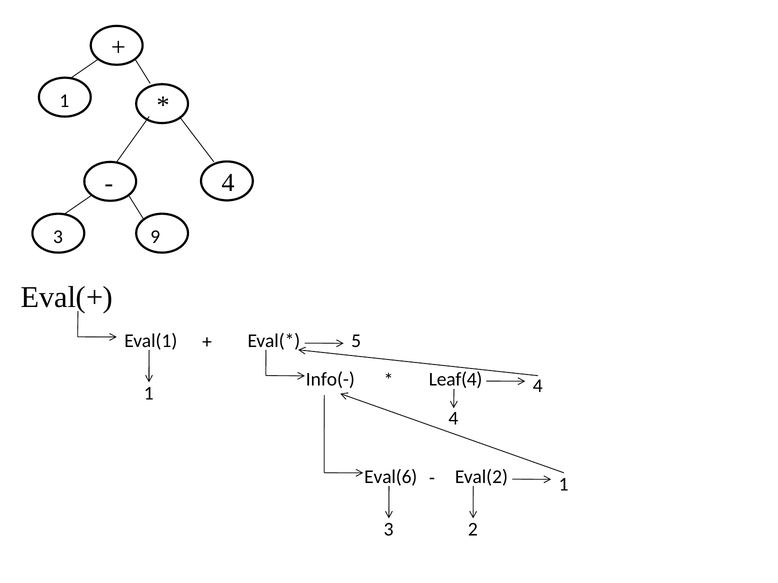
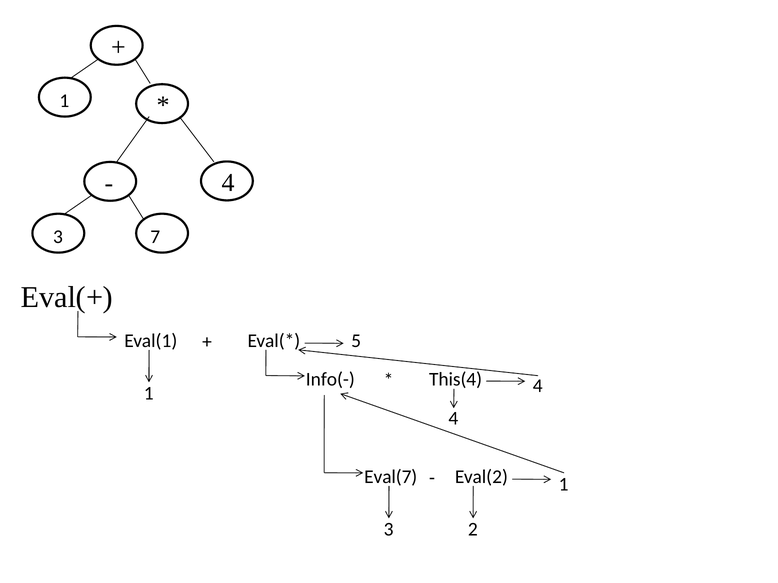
9: 9 -> 7
Leaf(4: Leaf(4 -> This(4
Eval(6: Eval(6 -> Eval(7
